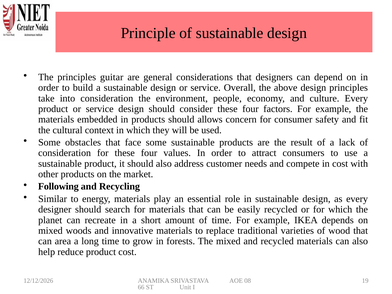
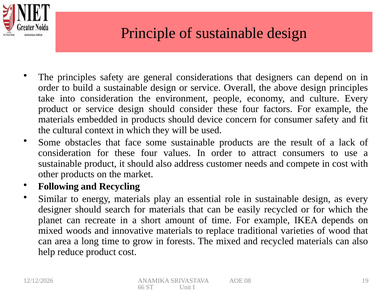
principles guitar: guitar -> safety
allows: allows -> device
